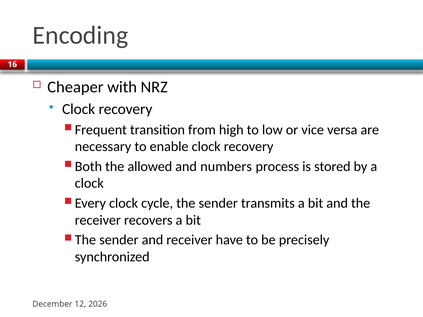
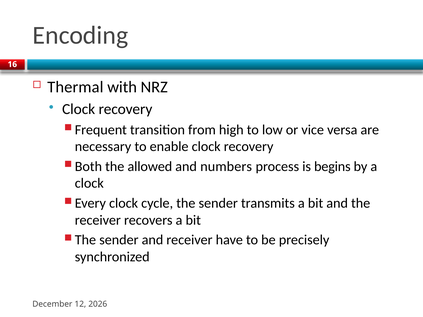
Cheaper: Cheaper -> Thermal
stored: stored -> begins
